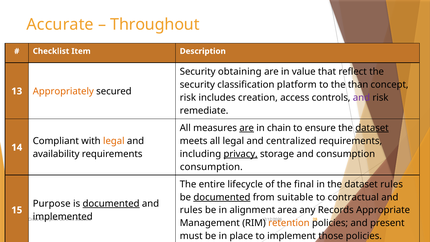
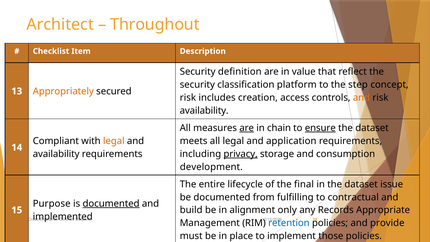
Accurate: Accurate -> Architect
obtaining: obtaining -> definition
than: than -> step
and at (361, 98) colour: purple -> orange
remediate at (204, 111): remediate -> availability
ensure underline: none -> present
dataset at (372, 128) underline: present -> none
centralized: centralized -> application
consumption at (211, 167): consumption -> development
dataset rules: rules -> issue
documented at (222, 197) underline: present -> none
suitable: suitable -> fulfilling
rules at (191, 210): rules -> build
area: area -> only
retention colour: orange -> blue
present: present -> provide
